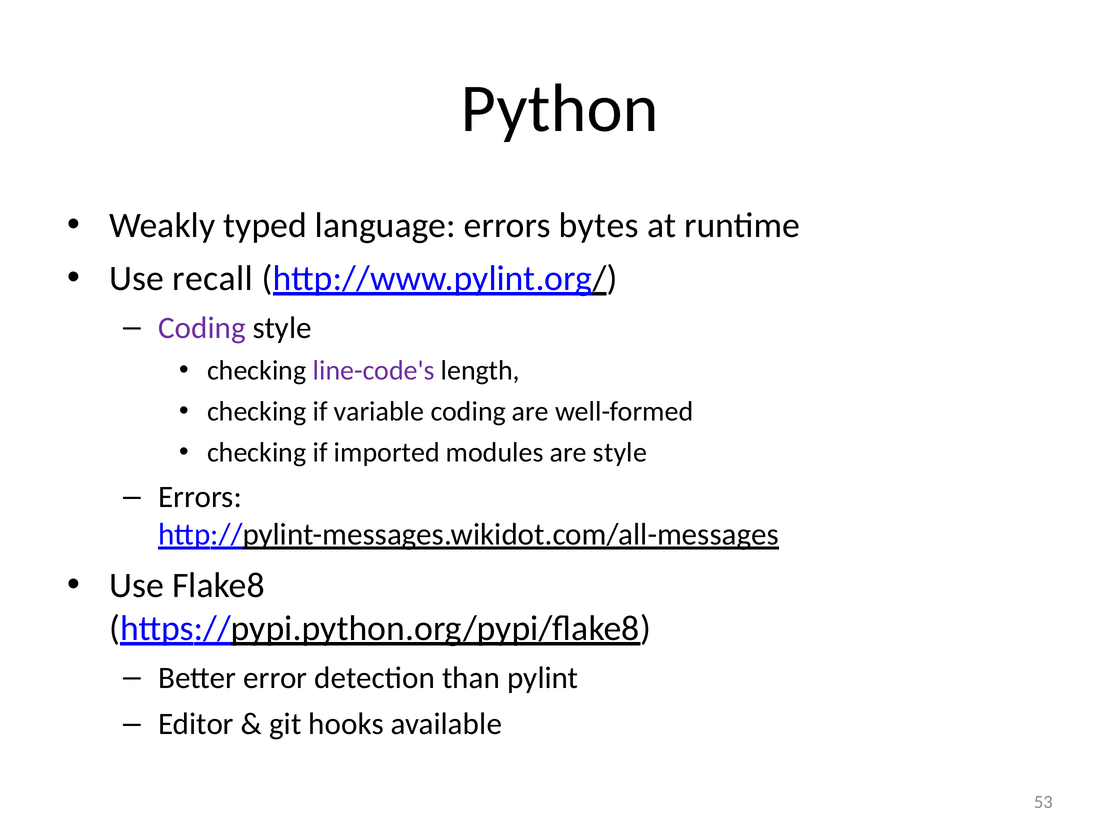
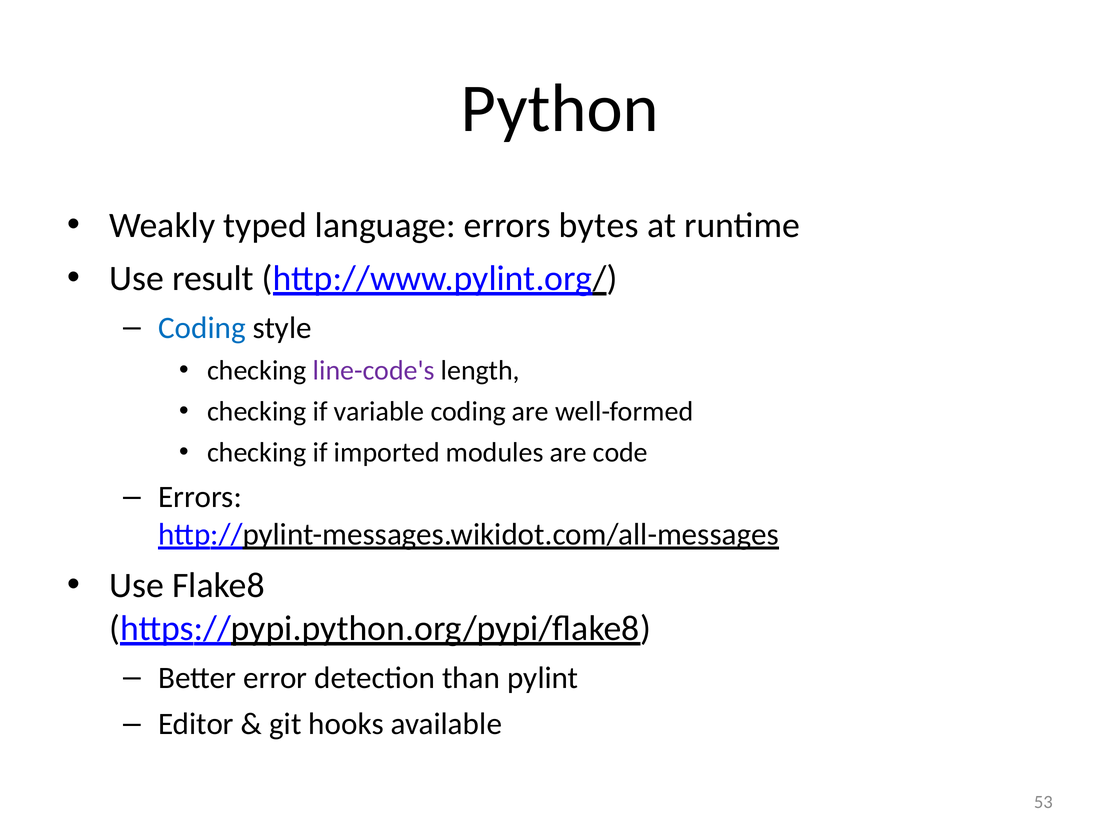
recall: recall -> result
Coding at (202, 328) colour: purple -> blue
are style: style -> code
